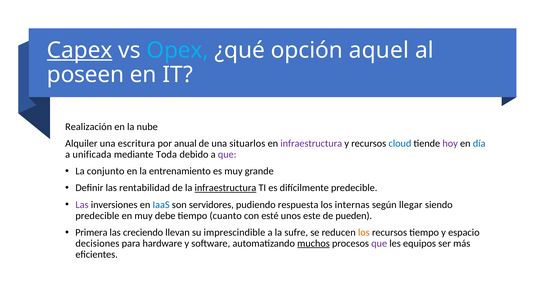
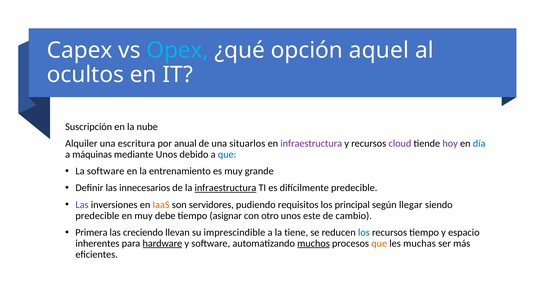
Capex underline: present -> none
poseen: poseen -> ocultos
Realización: Realización -> Suscripción
cloud colour: blue -> purple
unificada: unificada -> máquinas
mediante Toda: Toda -> Unos
que at (227, 155) colour: purple -> blue
La conjunto: conjunto -> software
rentabilidad: rentabilidad -> innecesarios
IaaS colour: blue -> orange
respuesta: respuesta -> requisitos
internas: internas -> principal
cuanto: cuanto -> asignar
esté: esté -> otro
pueden: pueden -> cambio
sufre: sufre -> tiene
los at (364, 233) colour: orange -> blue
decisiones: decisiones -> inherentes
hardware underline: none -> present
que at (379, 244) colour: purple -> orange
equipos: equipos -> muchas
